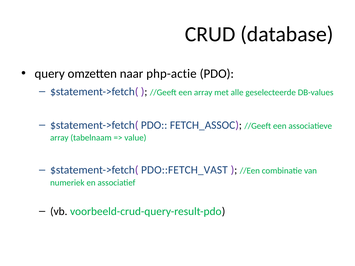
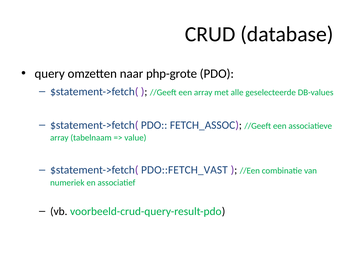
php-actie: php-actie -> php-grote
